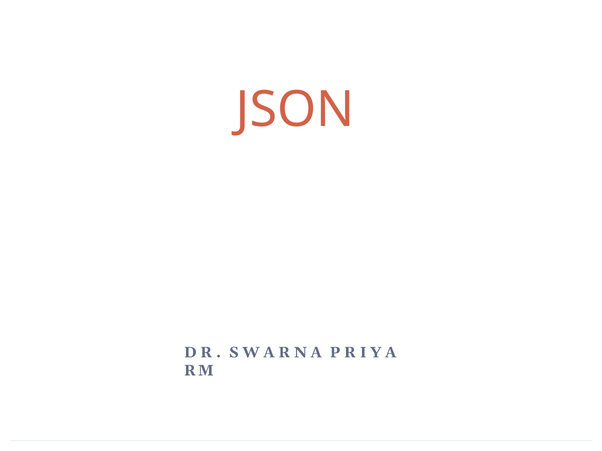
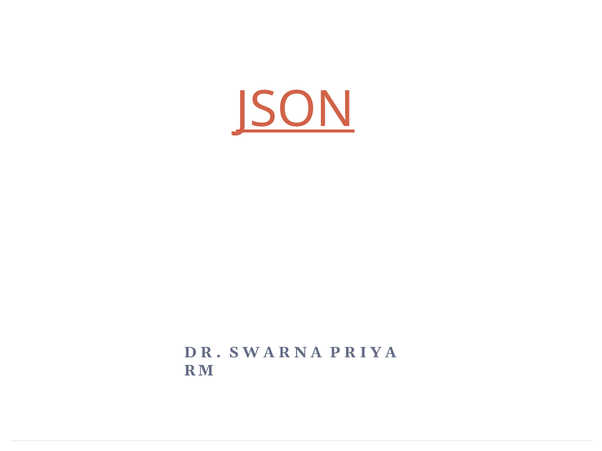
JSON underline: none -> present
